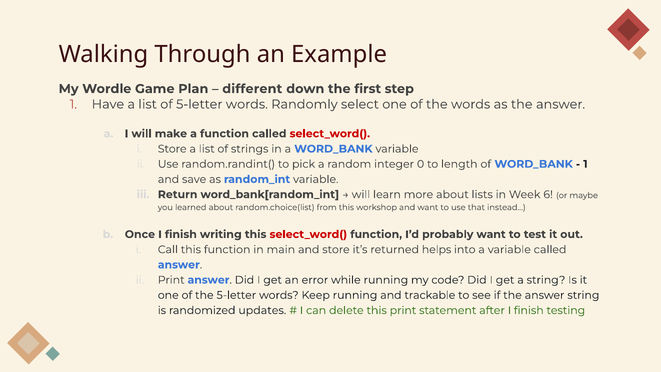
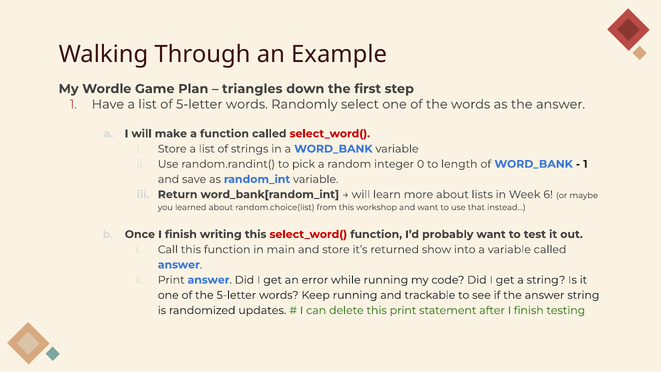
different: different -> triangles
helps: helps -> show
